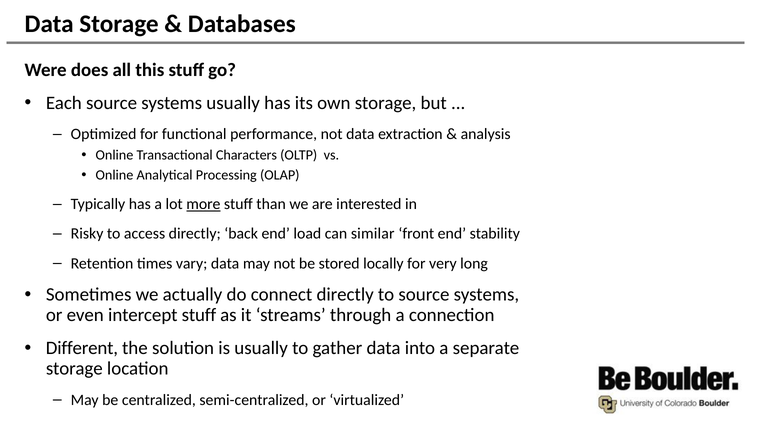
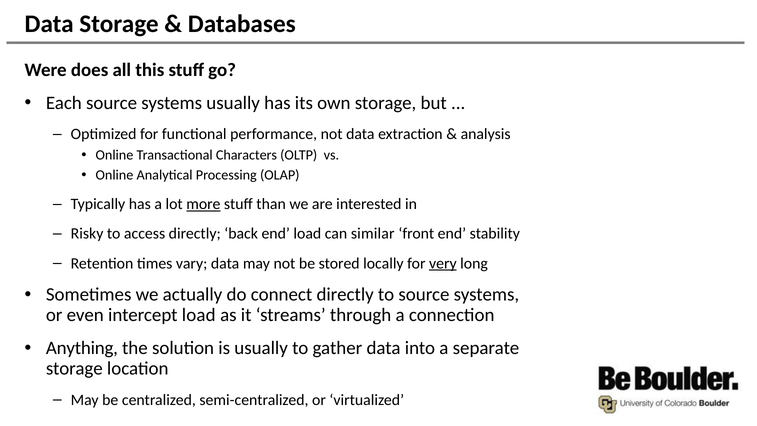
very underline: none -> present
intercept stuff: stuff -> load
Different: Different -> Anything
